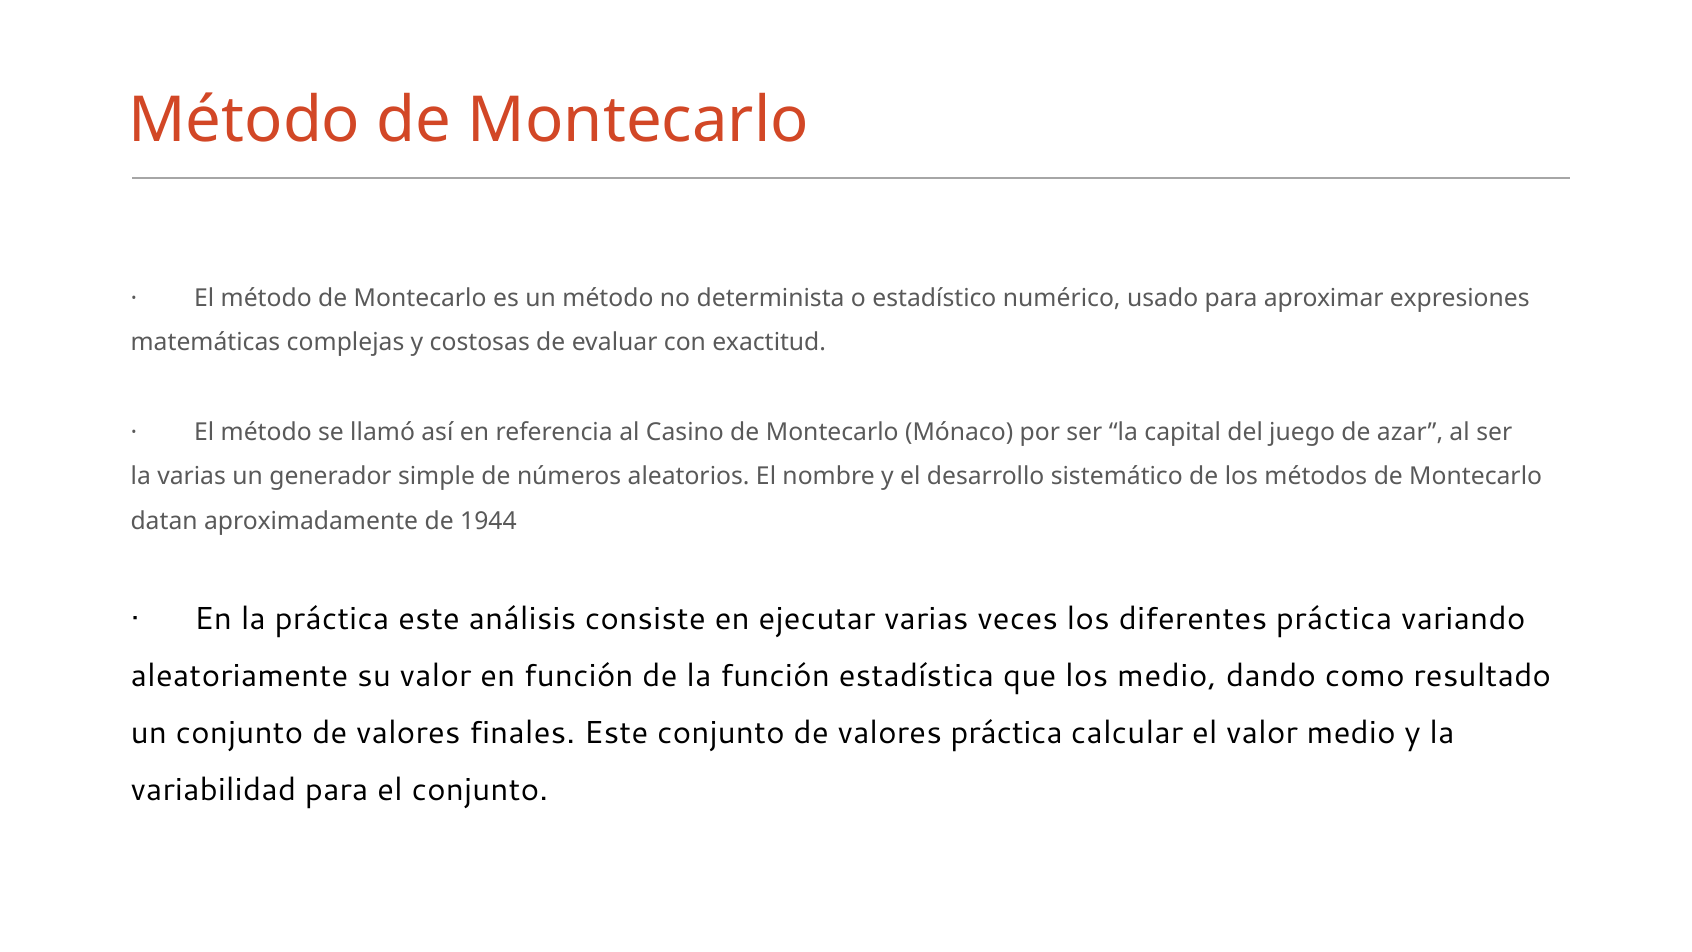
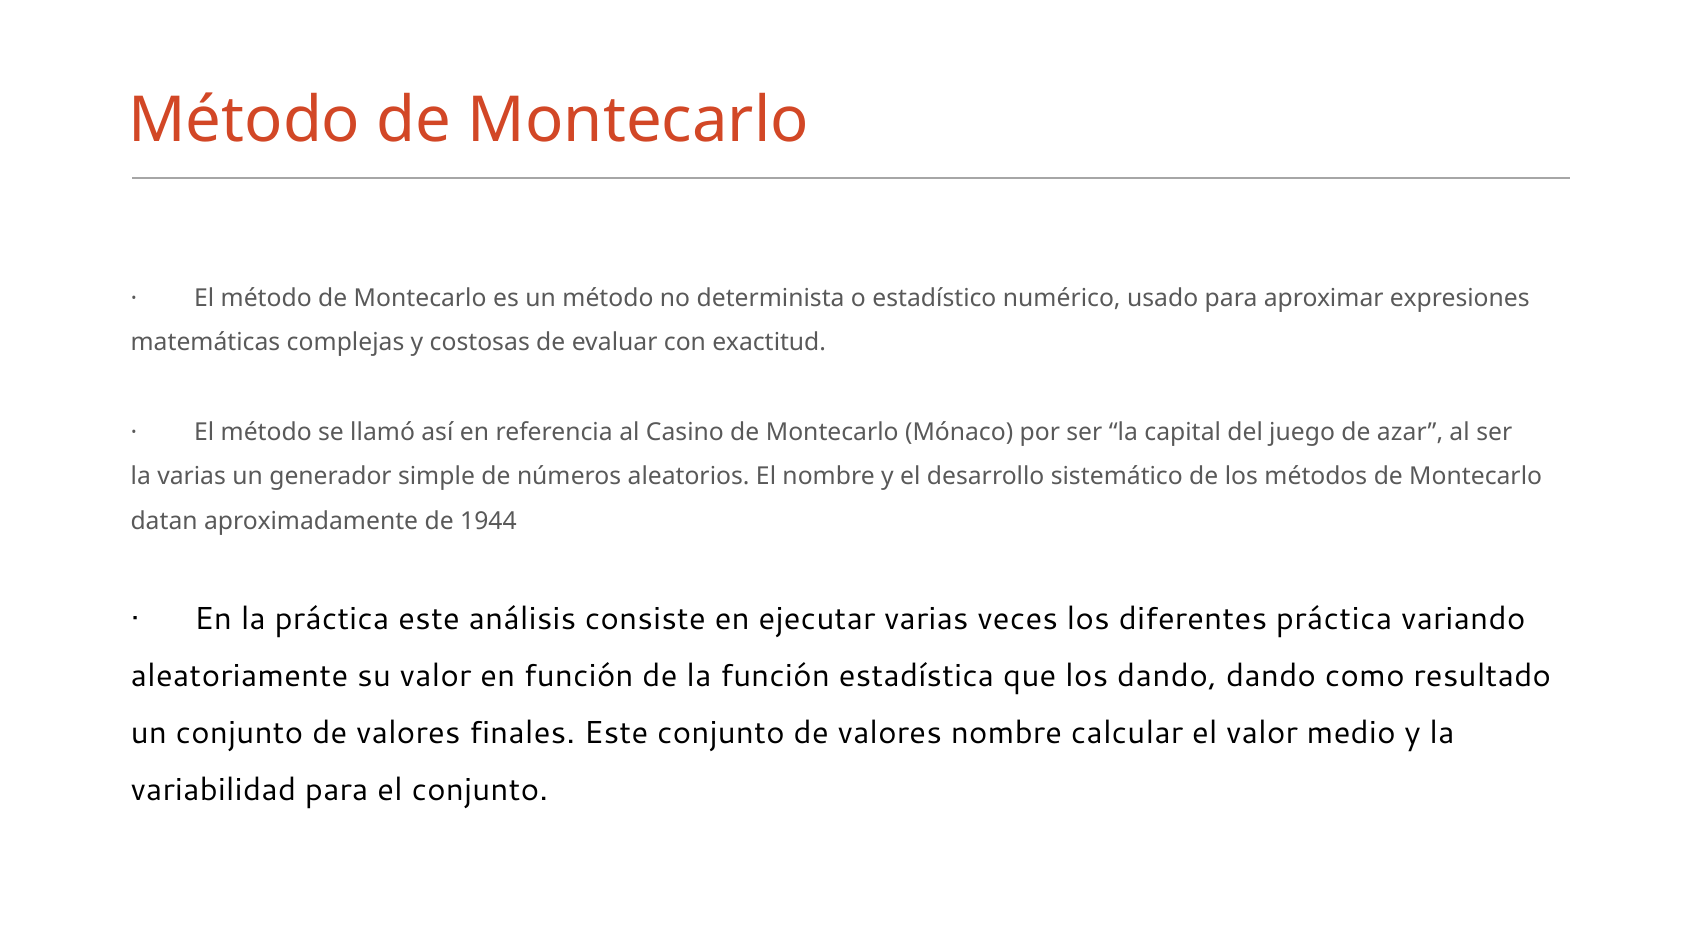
los medio: medio -> dando
valores práctica: práctica -> nombre
